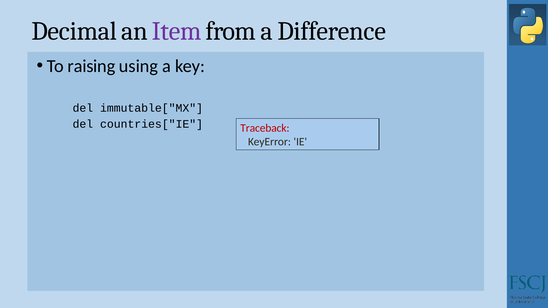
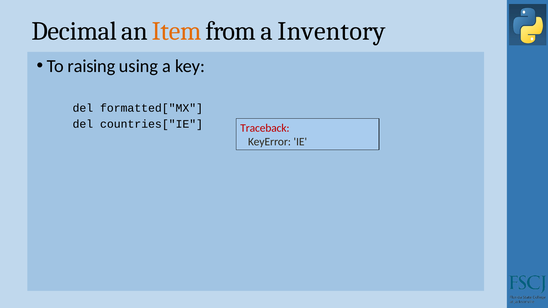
Item colour: purple -> orange
Difference: Difference -> Inventory
immutable["MX: immutable["MX -> formatted["MX
